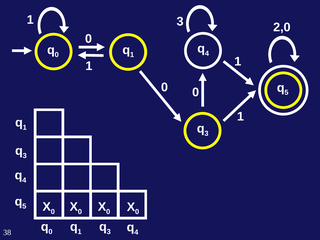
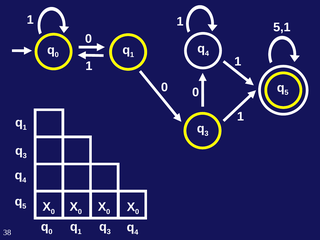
3 at (180, 22): 3 -> 1
2,0: 2,0 -> 5,1
